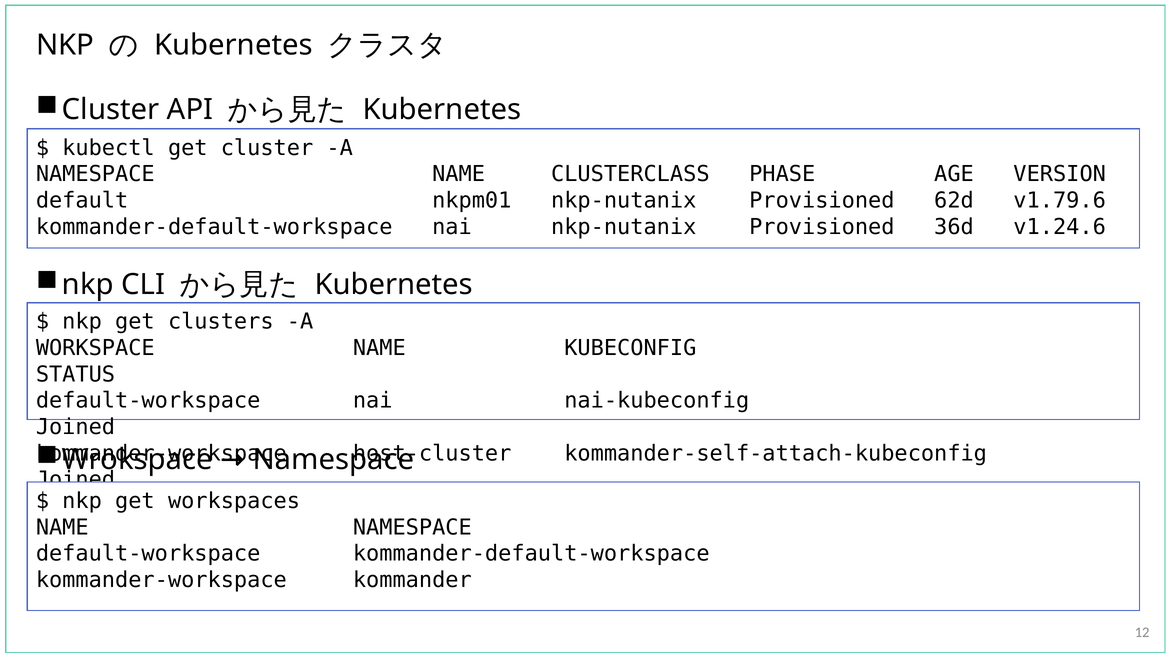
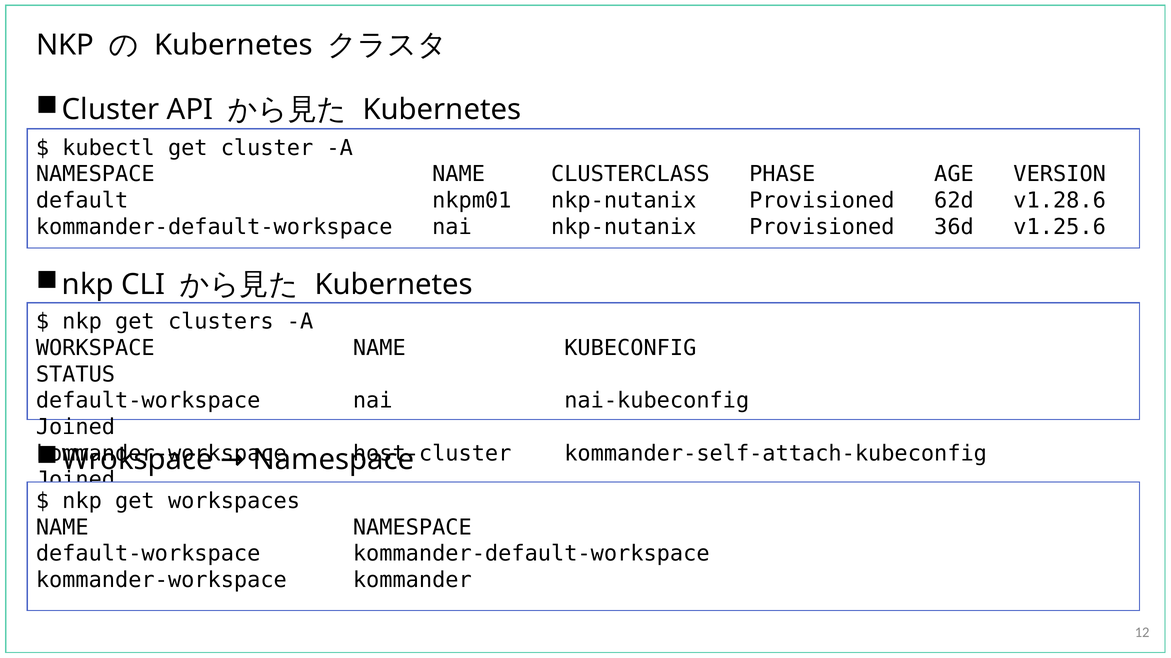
v1.79.6: v1.79.6 -> v1.28.6
v1.24.6: v1.24.6 -> v1.25.6
